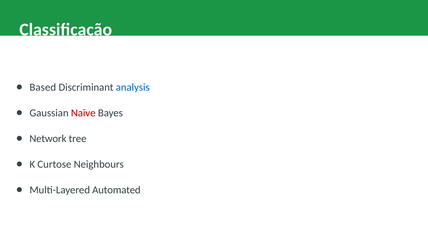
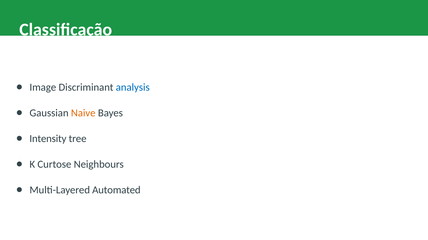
Based: Based -> Image
Naive colour: red -> orange
Network: Network -> Intensity
